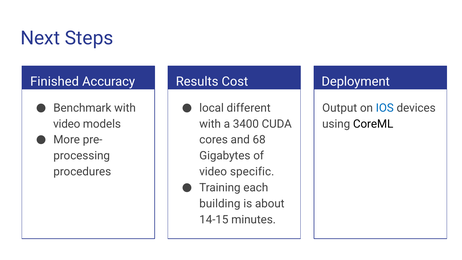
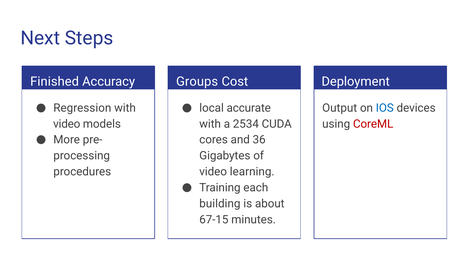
Results: Results -> Groups
Benchmark: Benchmark -> Regression
different: different -> accurate
3400: 3400 -> 2534
CoreML colour: black -> red
68: 68 -> 36
specific: specific -> learning
14-15: 14-15 -> 67-15
